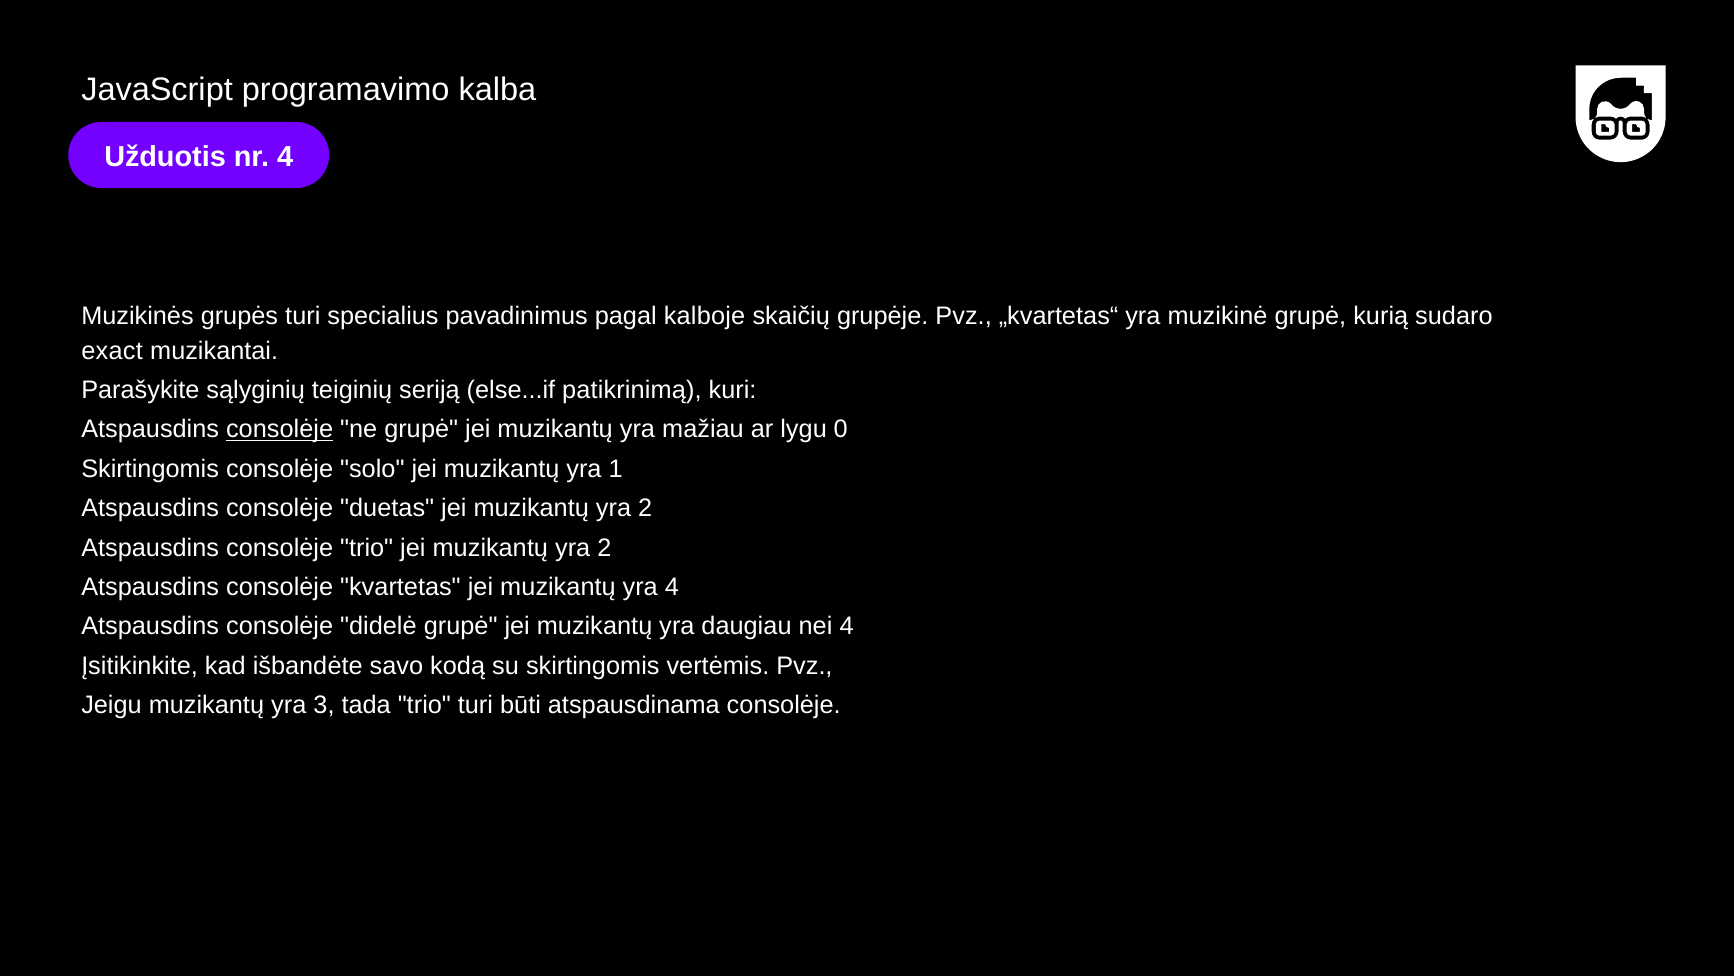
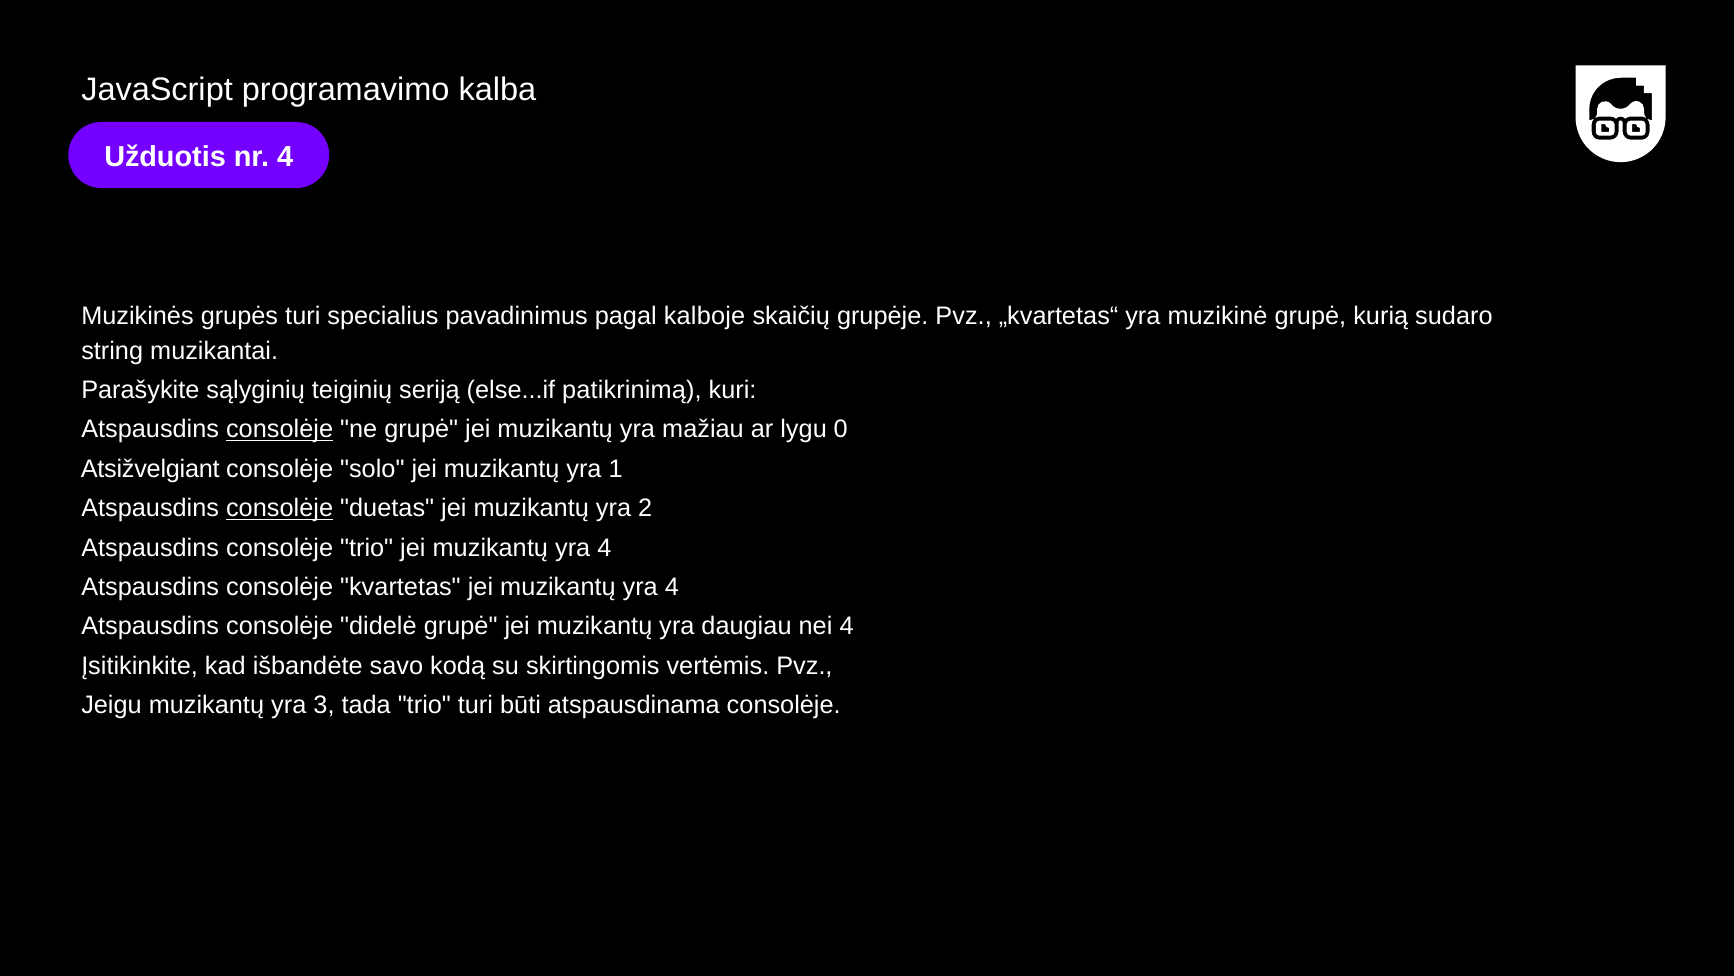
exact: exact -> string
Skirtingomis at (150, 469): Skirtingomis -> Atsižvelgiant
consolėje at (280, 508) underline: none -> present
2 at (604, 547): 2 -> 4
